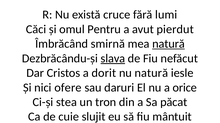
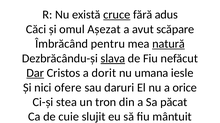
cruce underline: none -> present
lumi: lumi -> adus
Pentru: Pentru -> Așezat
pierdut: pierdut -> scăpare
smirnă: smirnă -> pentru
Dar underline: none -> present
nu natură: natură -> umana
